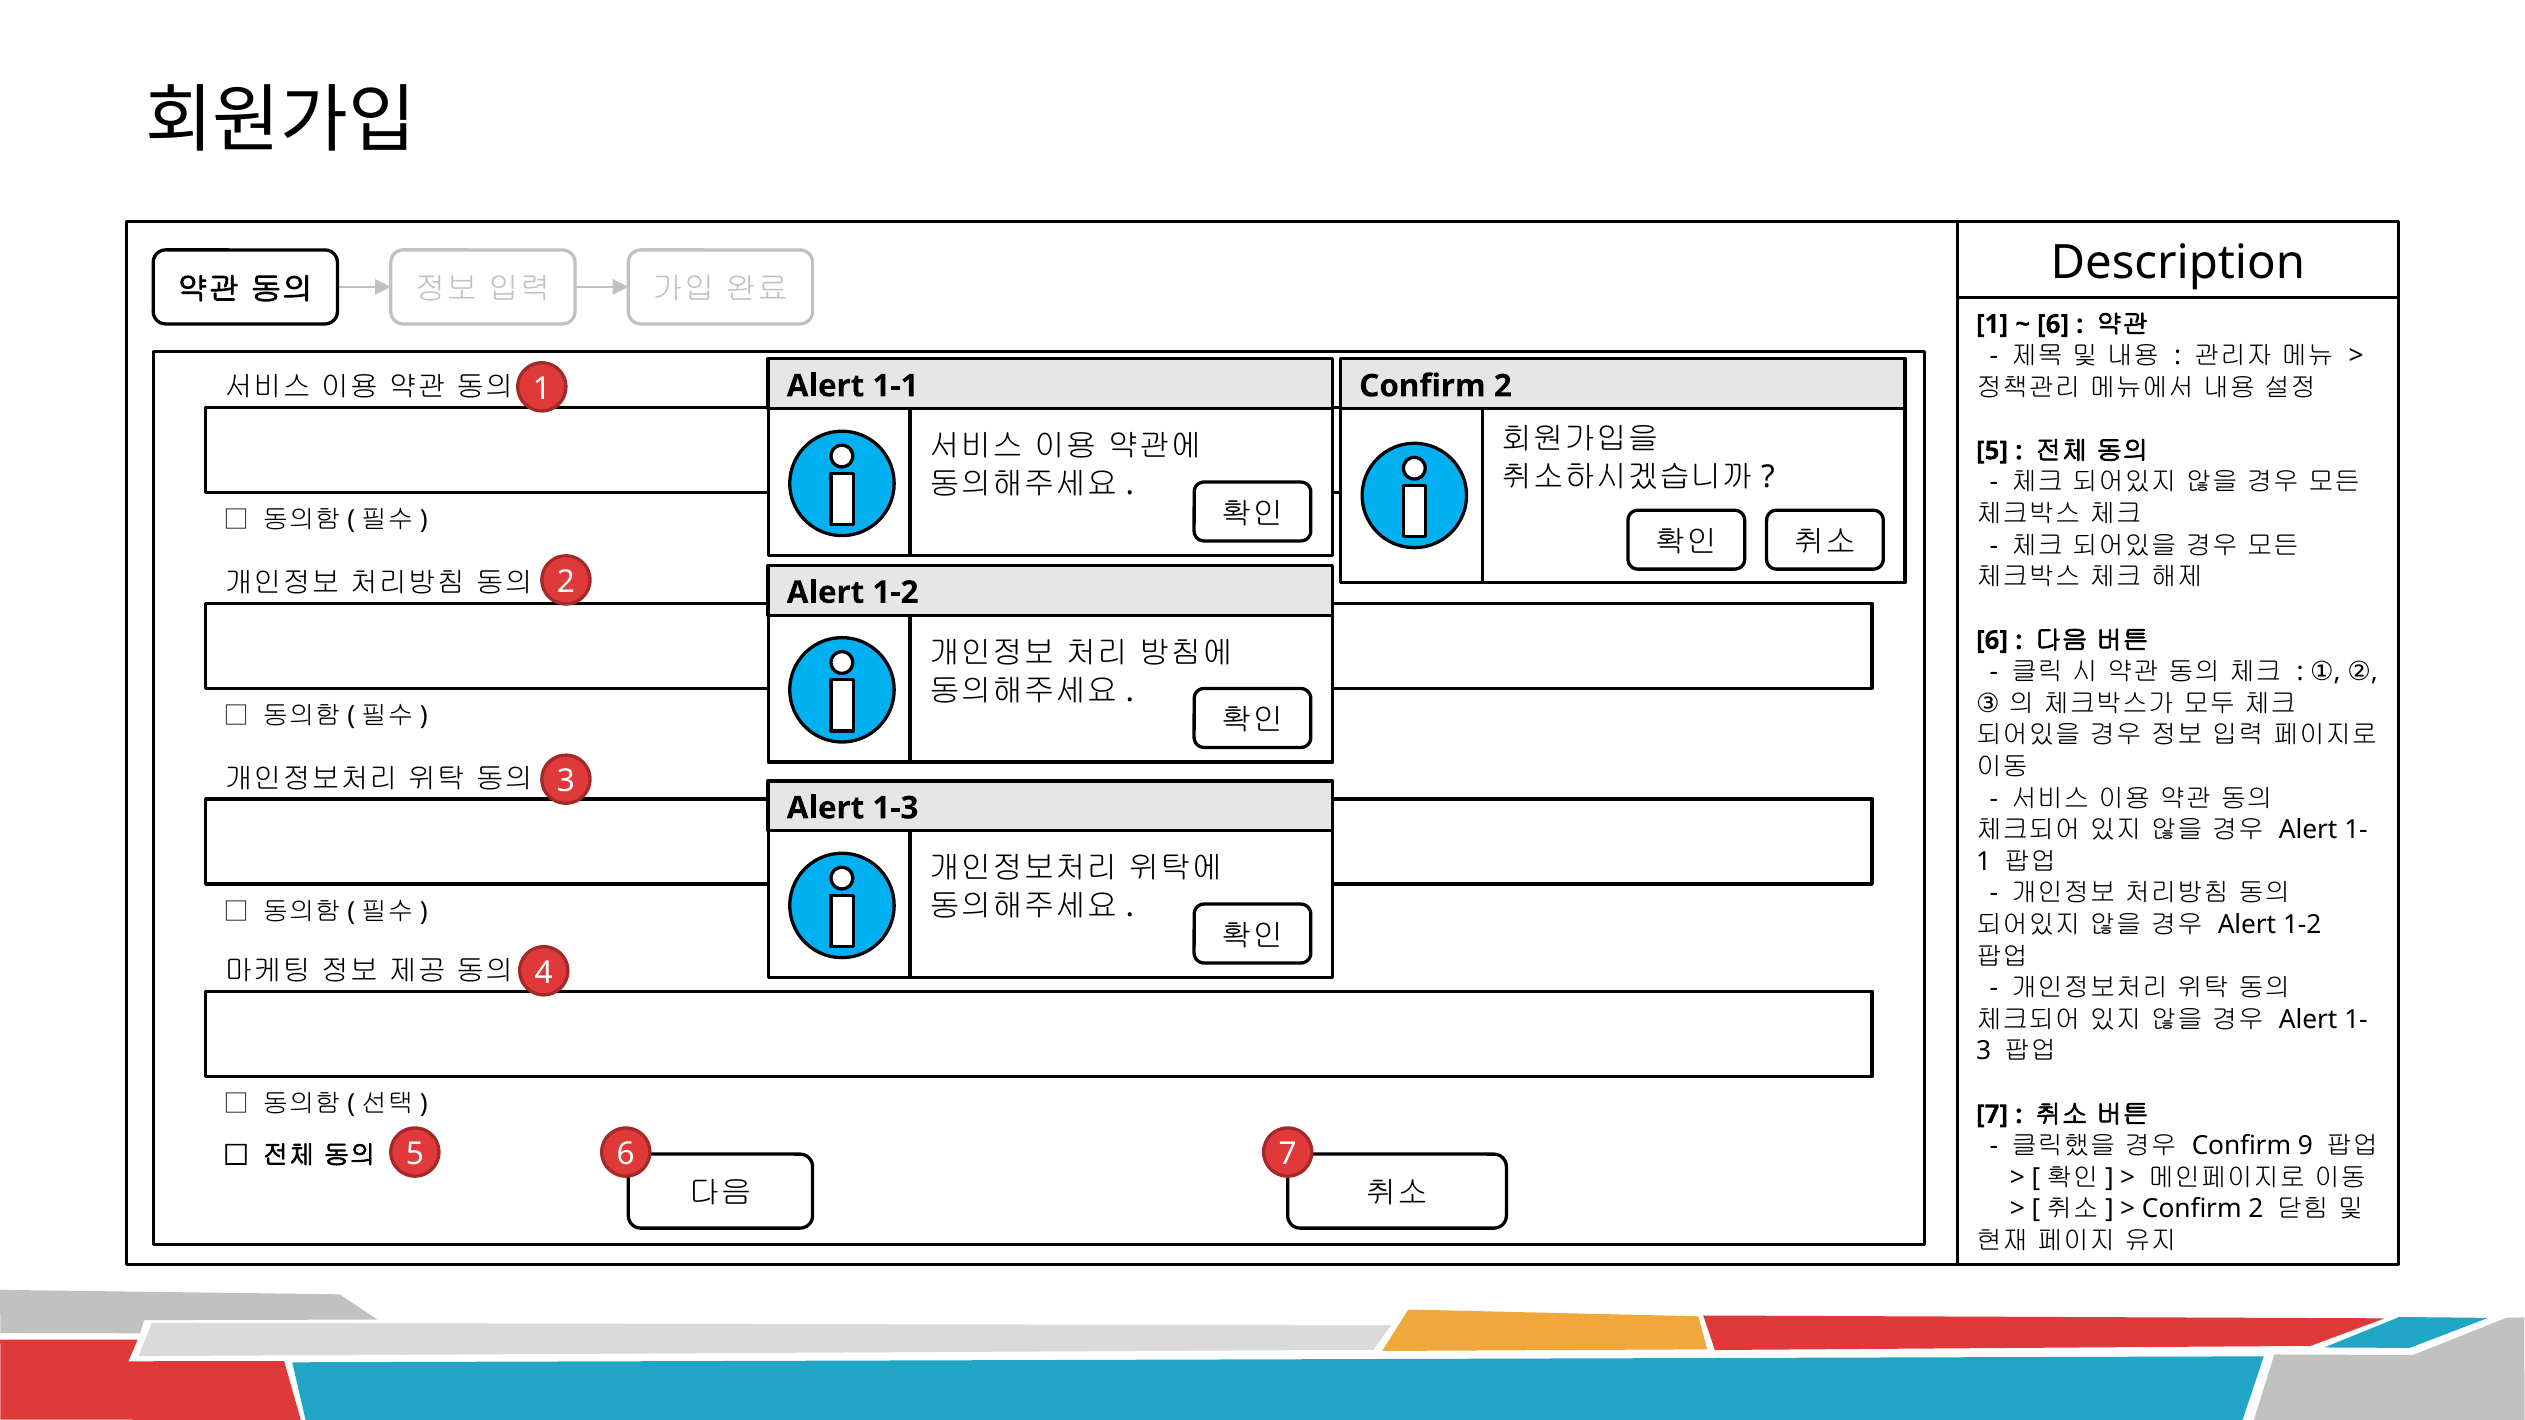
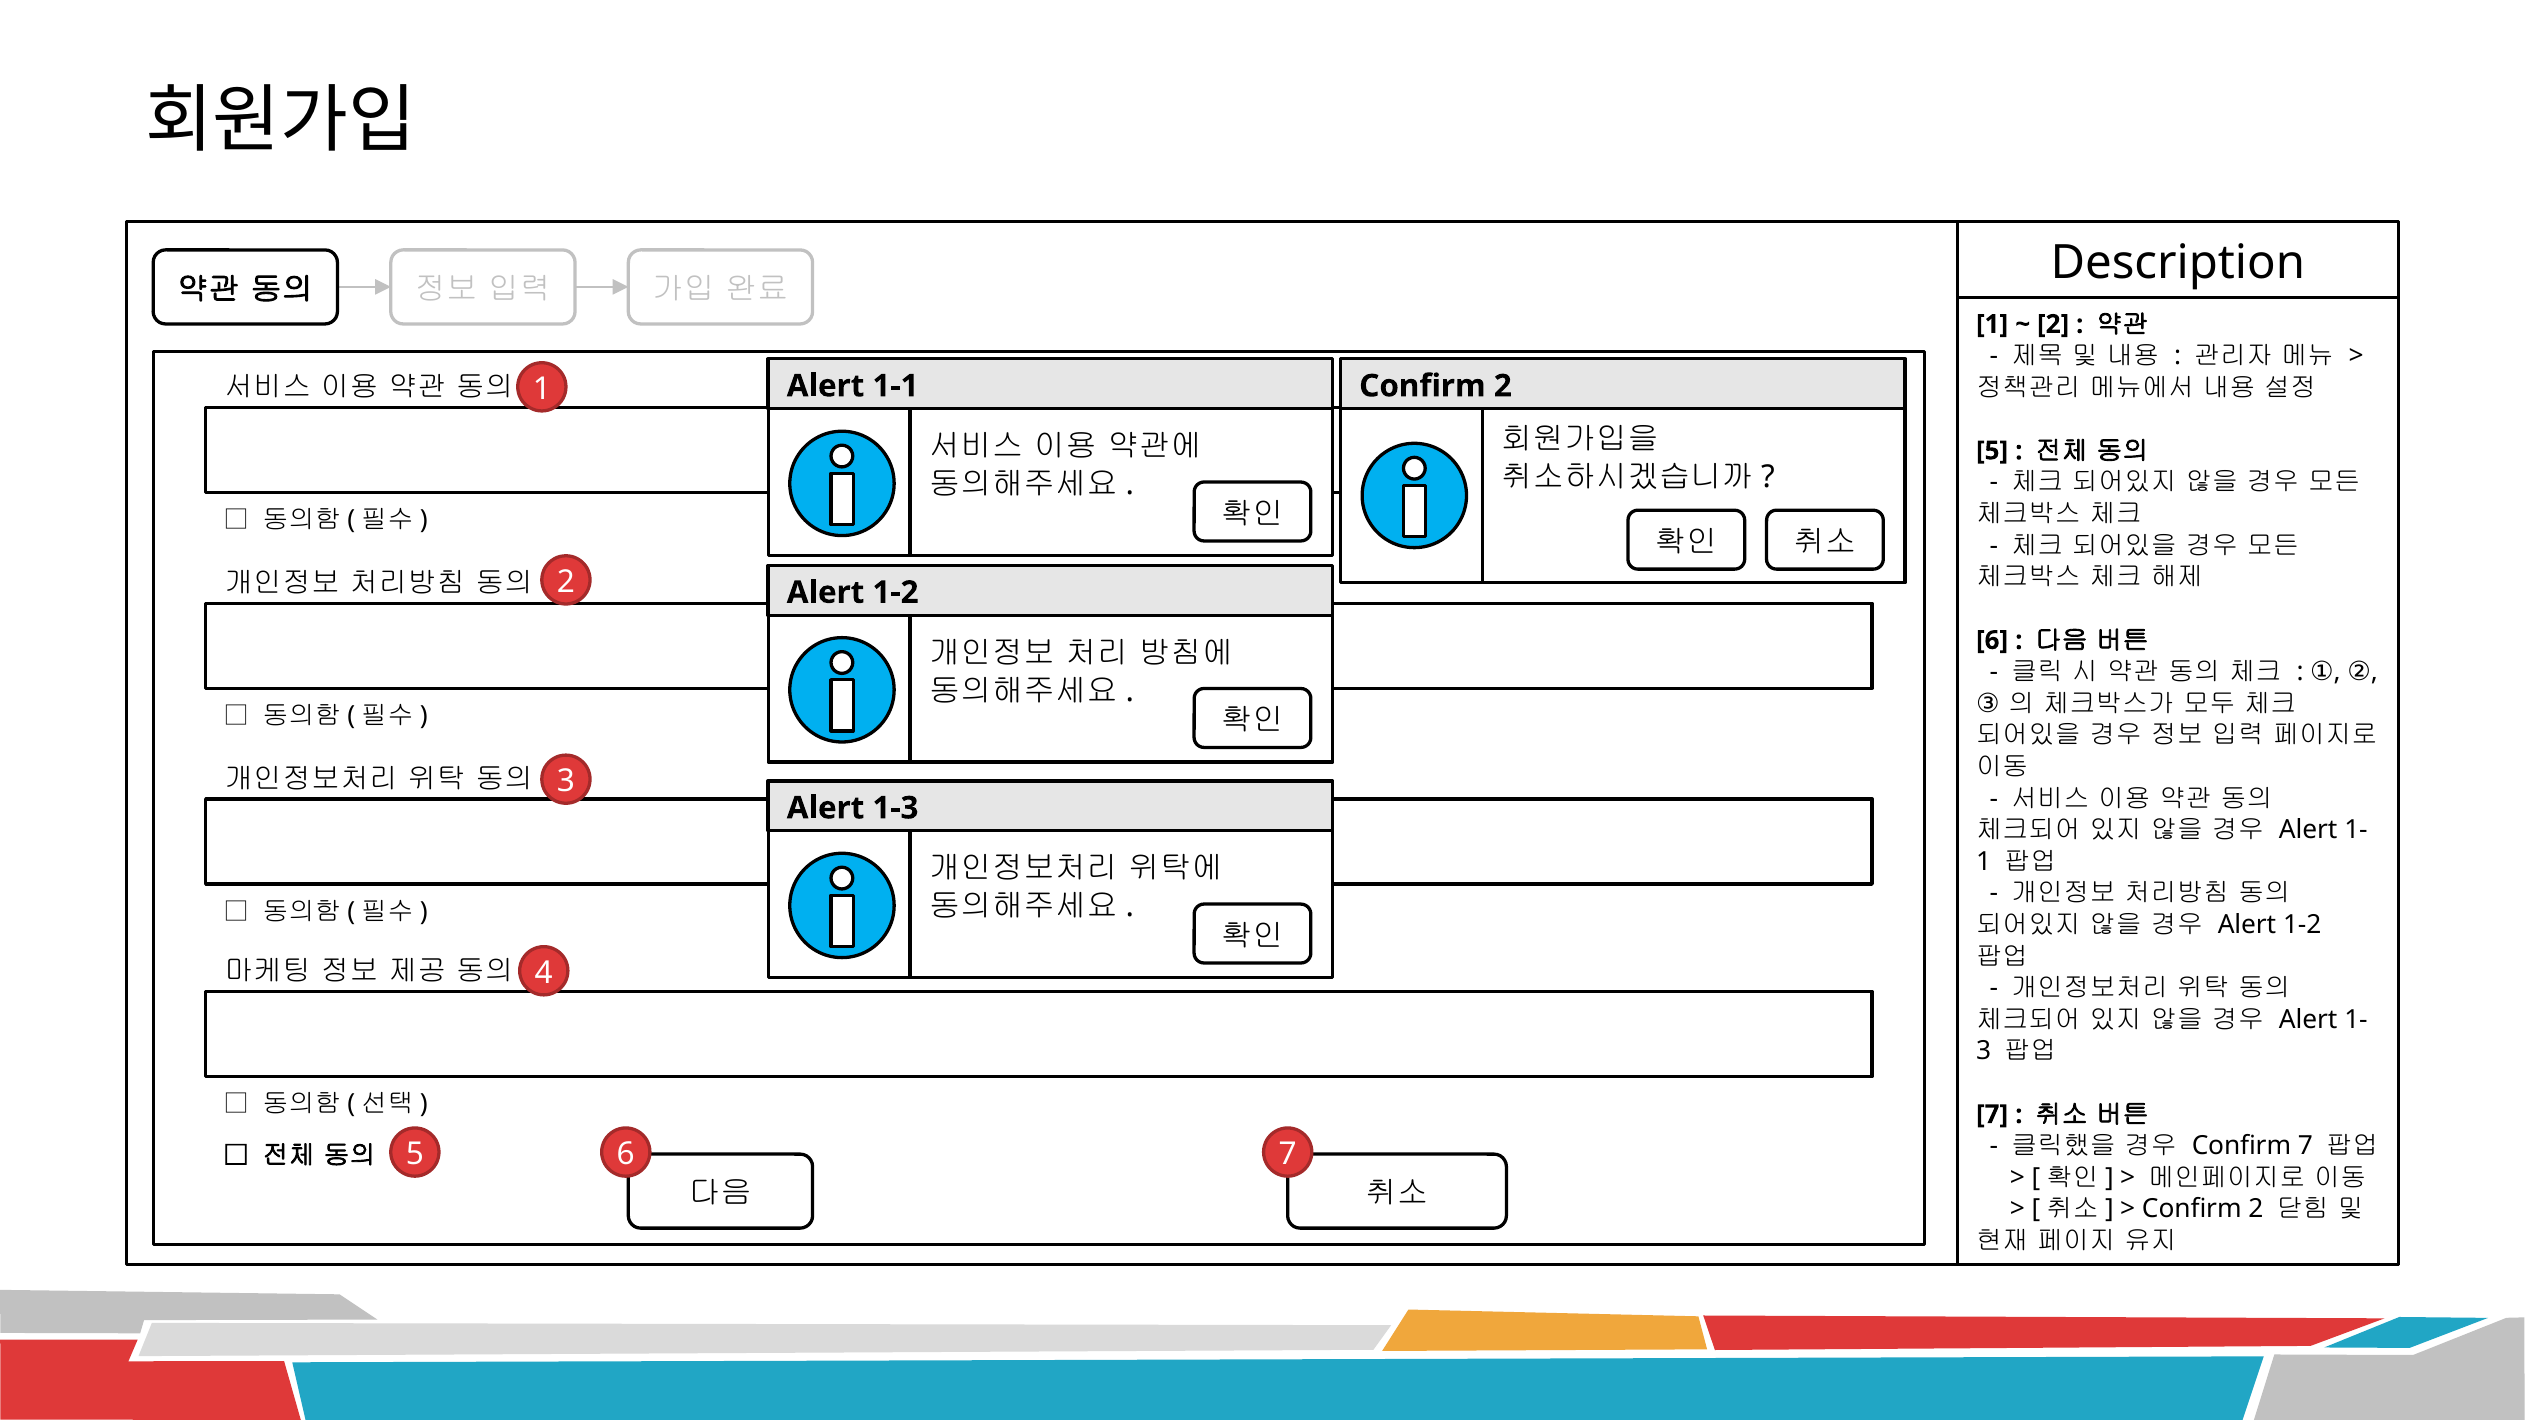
6 at (2053, 324): 6 -> 2
Confirm 9: 9 -> 7
